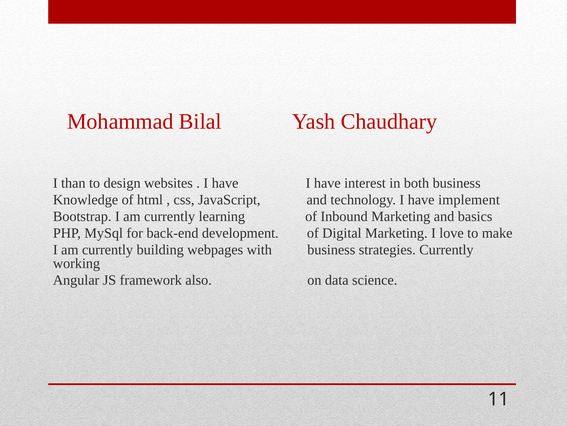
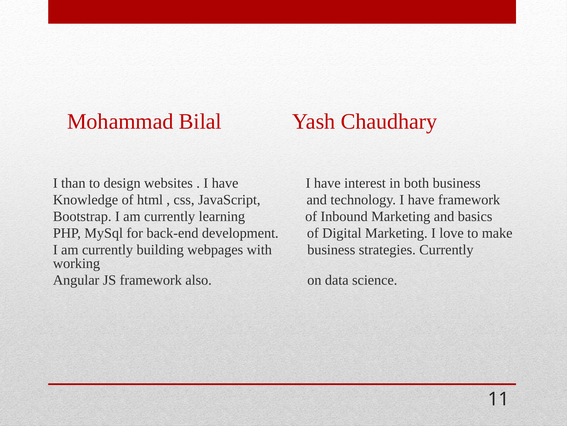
have implement: implement -> framework
